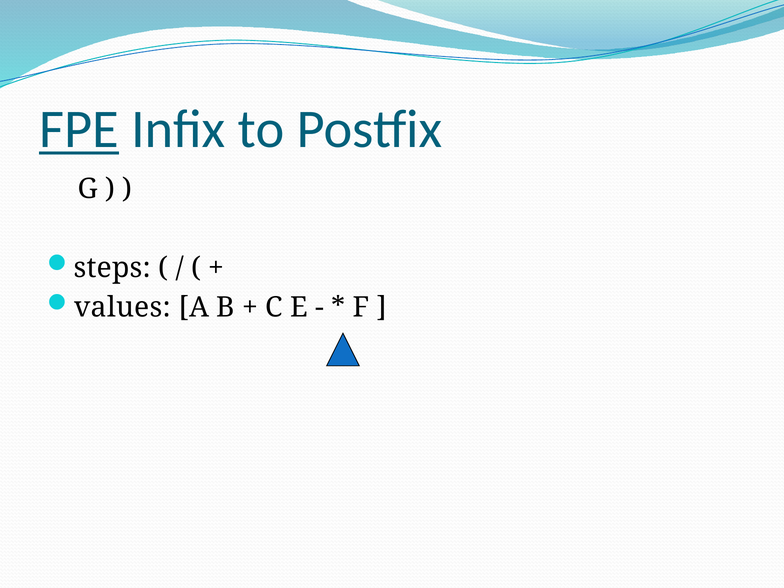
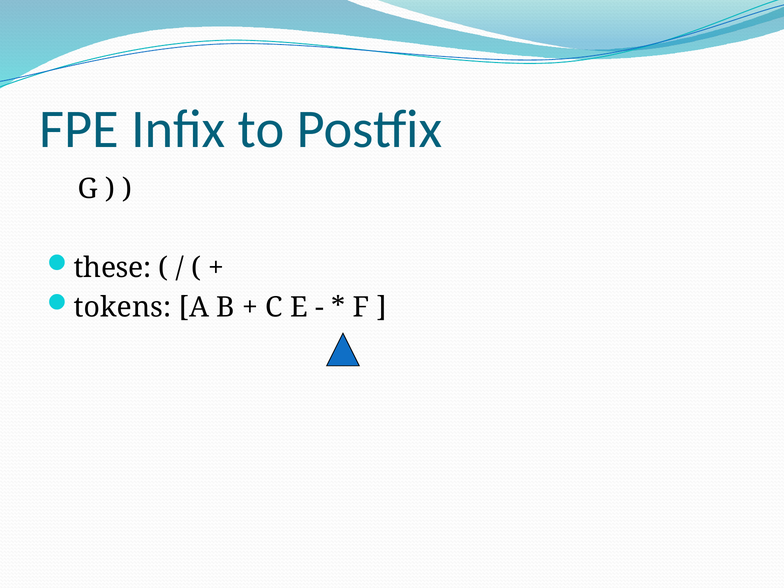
FPE underline: present -> none
steps: steps -> these
values: values -> tokens
